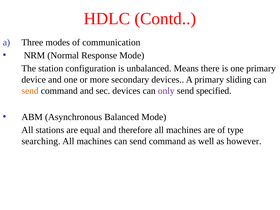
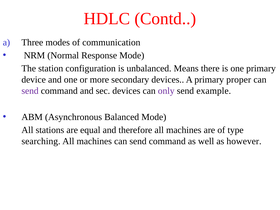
sliding: sliding -> proper
send at (30, 91) colour: orange -> purple
specified: specified -> example
